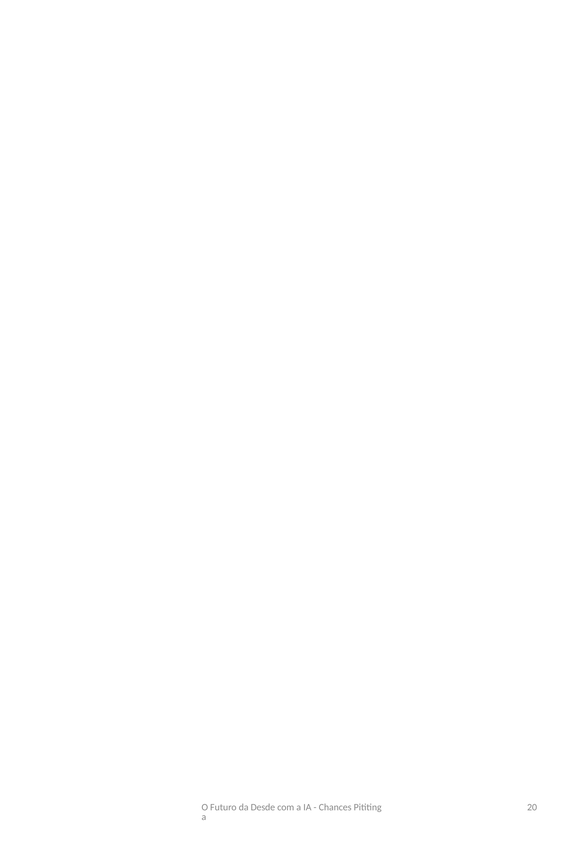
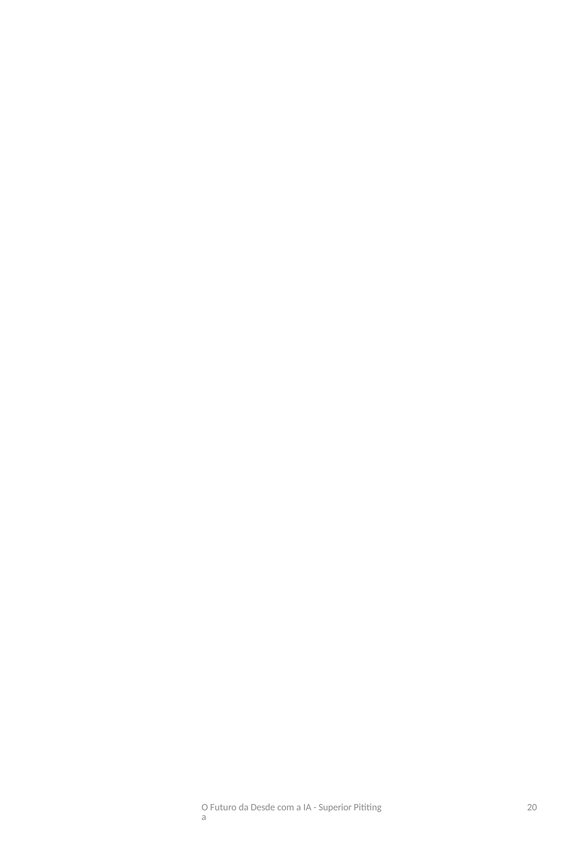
Chances: Chances -> Superior
